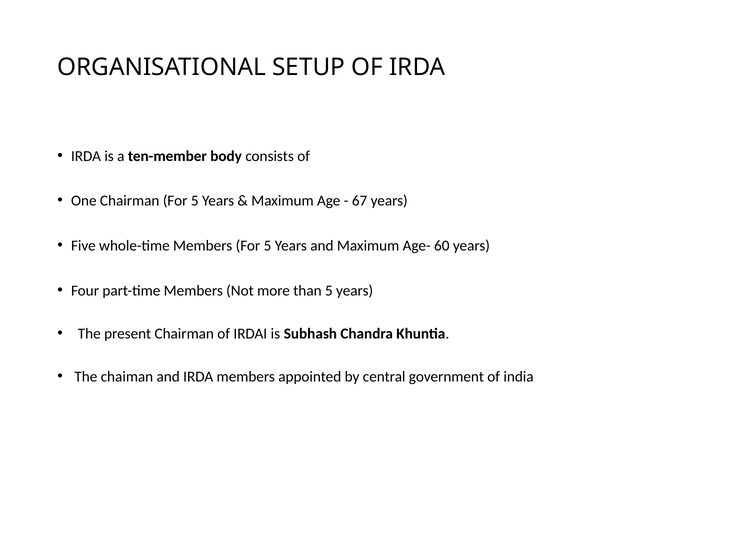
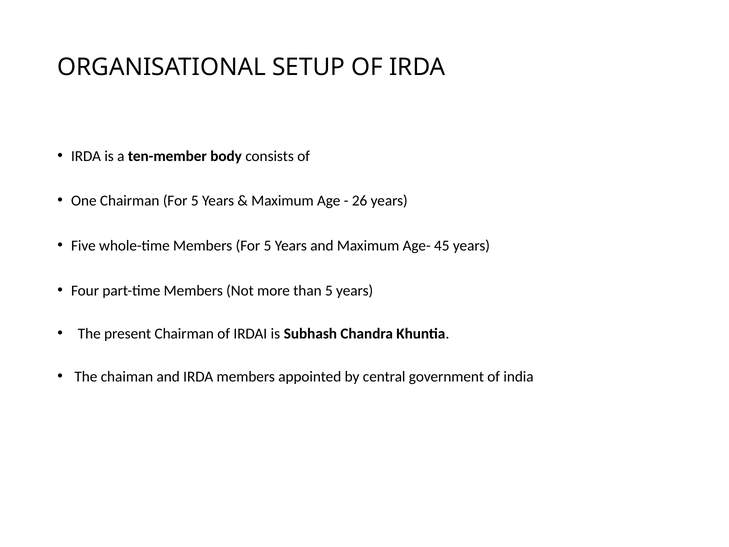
67: 67 -> 26
60: 60 -> 45
